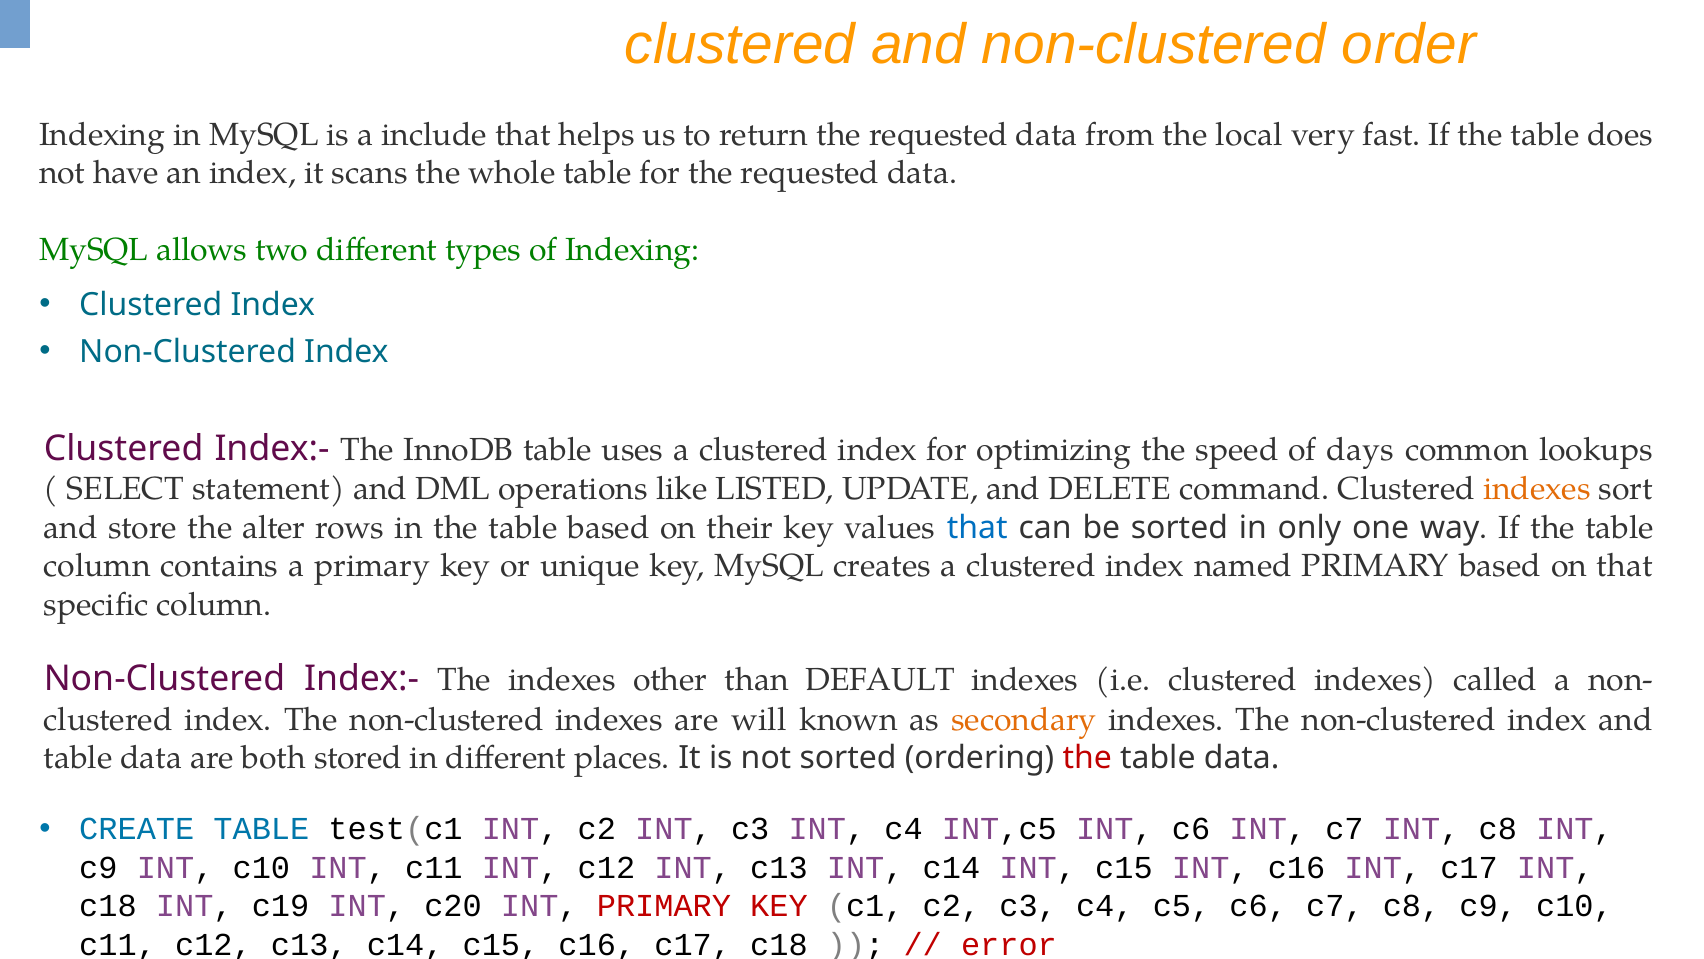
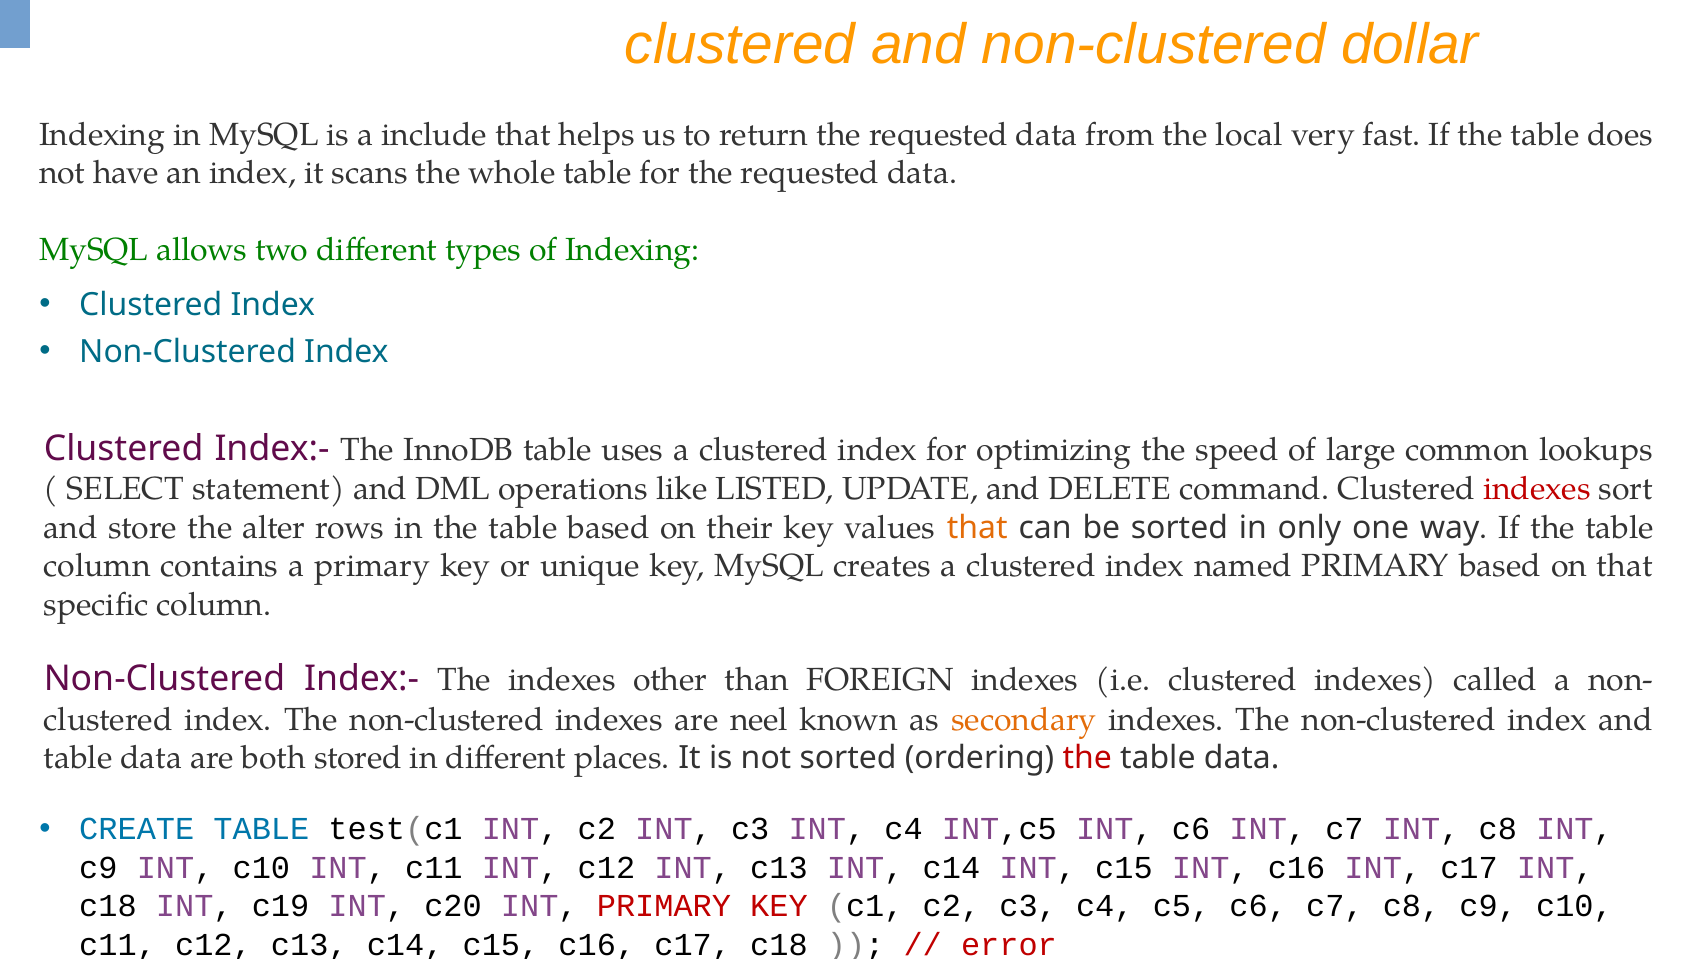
order: order -> dollar
days: days -> large
indexes at (1537, 489) colour: orange -> red
that at (977, 527) colour: blue -> orange
DEFAULT: DEFAULT -> FOREIGN
will: will -> neel
